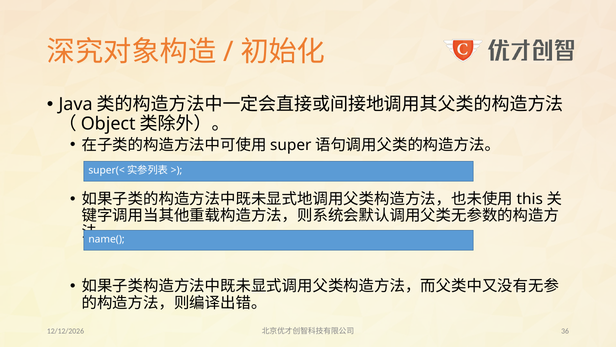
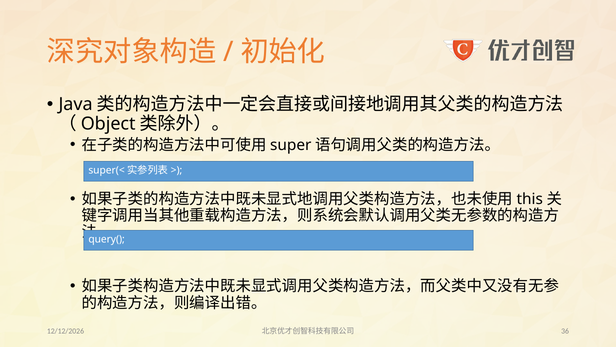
name(: name( -> query(
